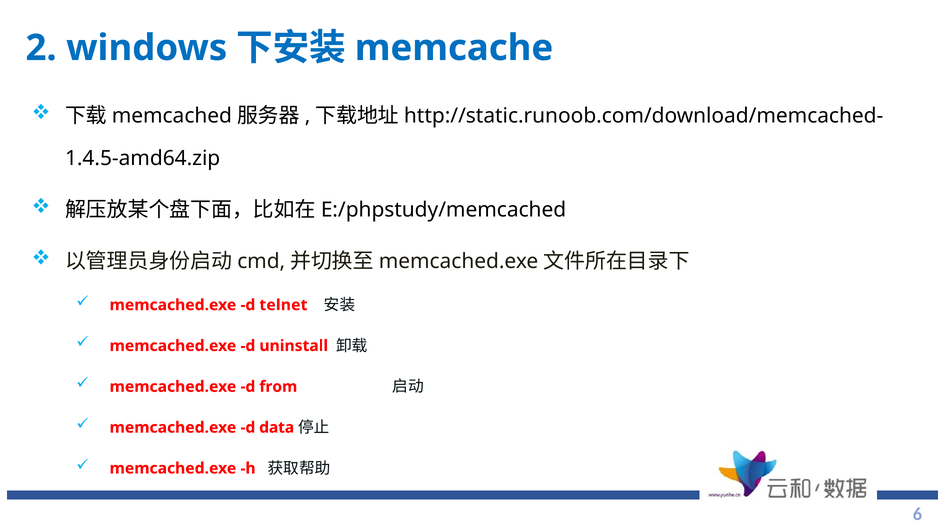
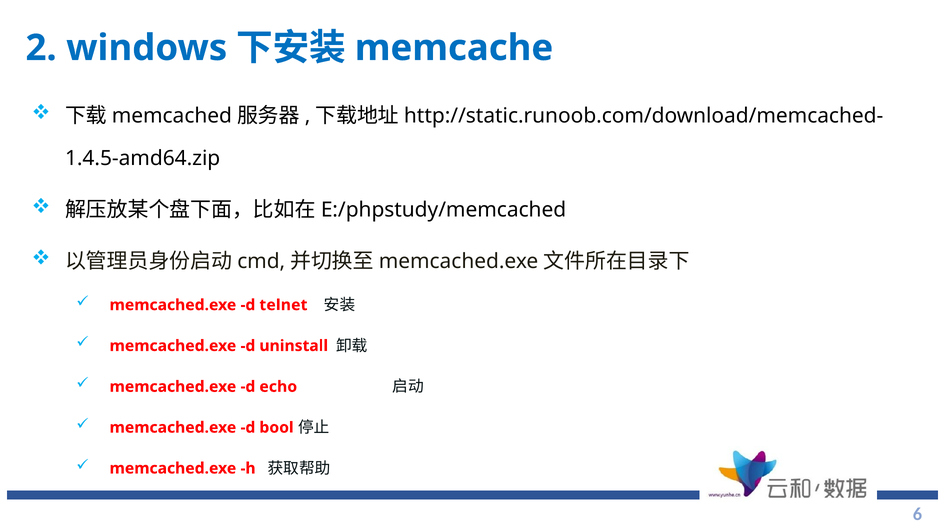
from: from -> echo
data: data -> bool
